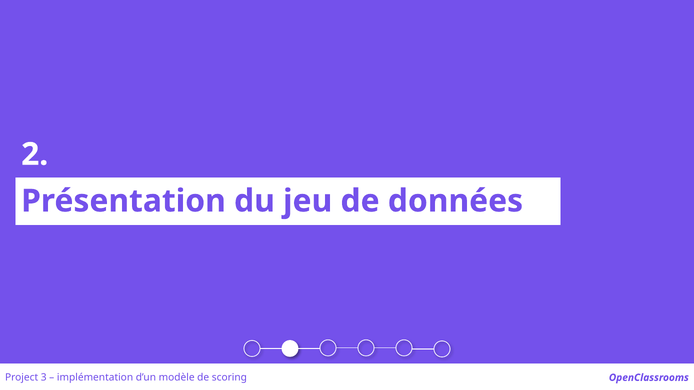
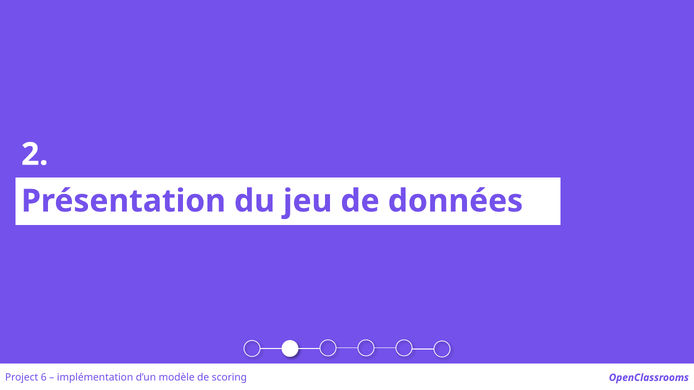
3: 3 -> 6
